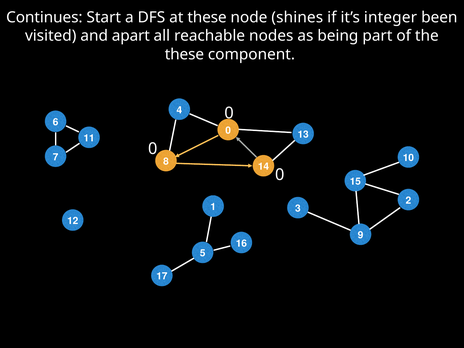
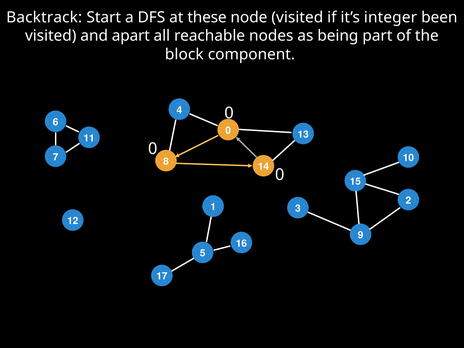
Continues: Continues -> Backtrack
node shines: shines -> visited
these at (184, 54): these -> block
